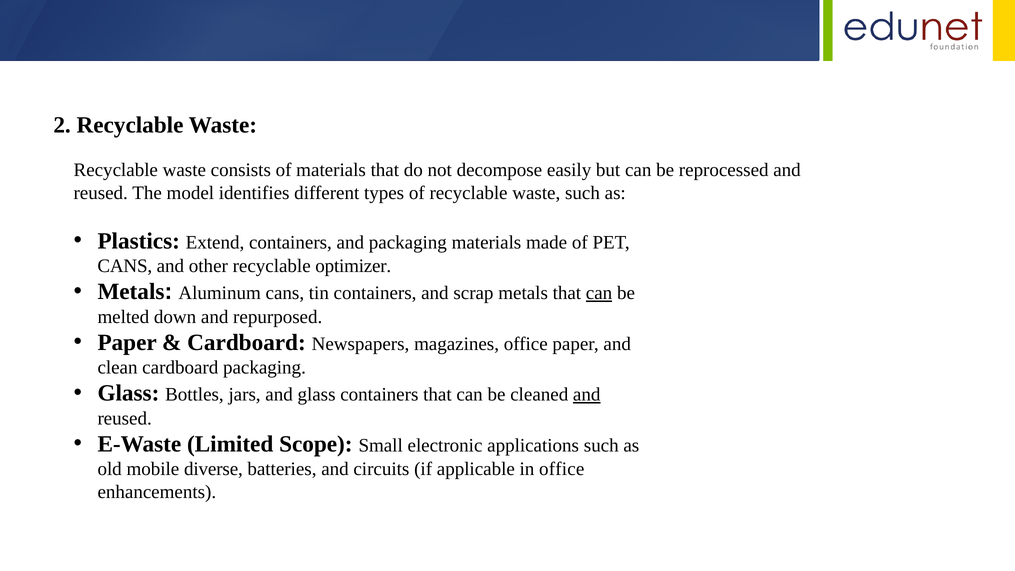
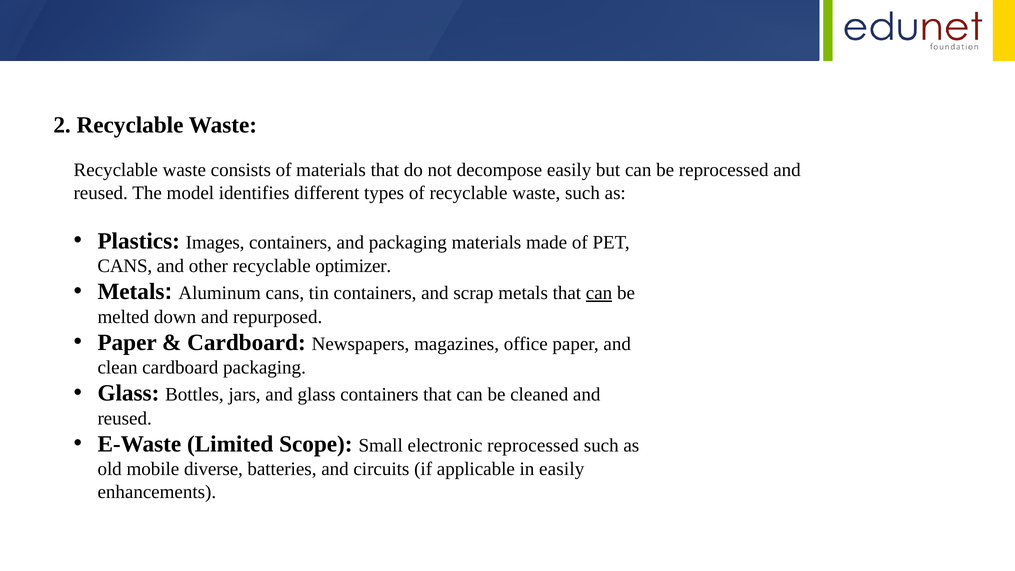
Extend: Extend -> Images
and at (587, 395) underline: present -> none
electronic applications: applications -> reprocessed
in office: office -> easily
